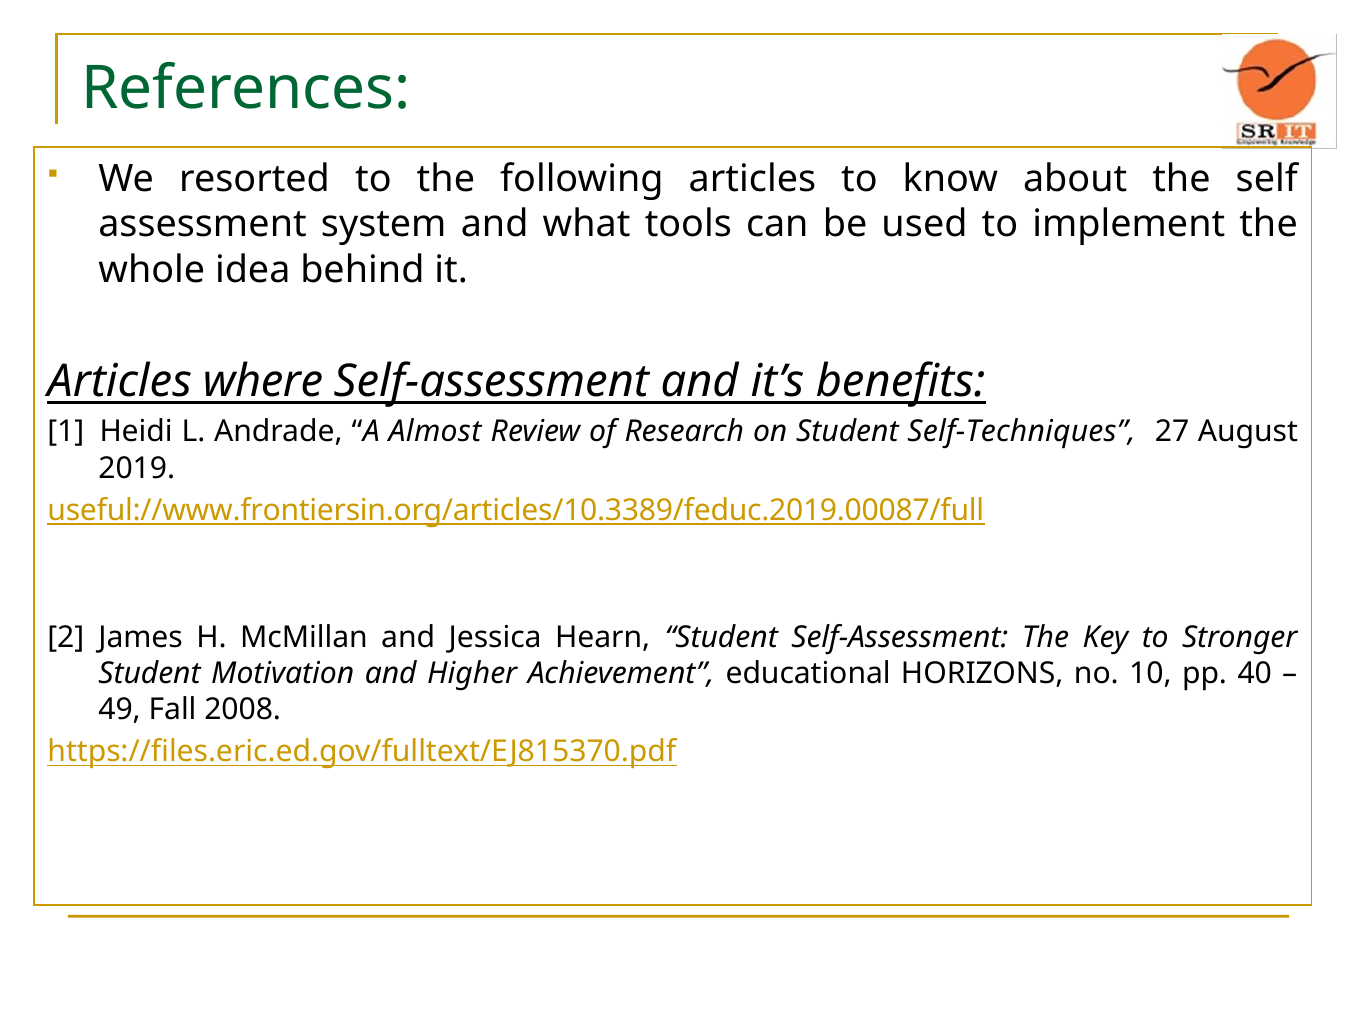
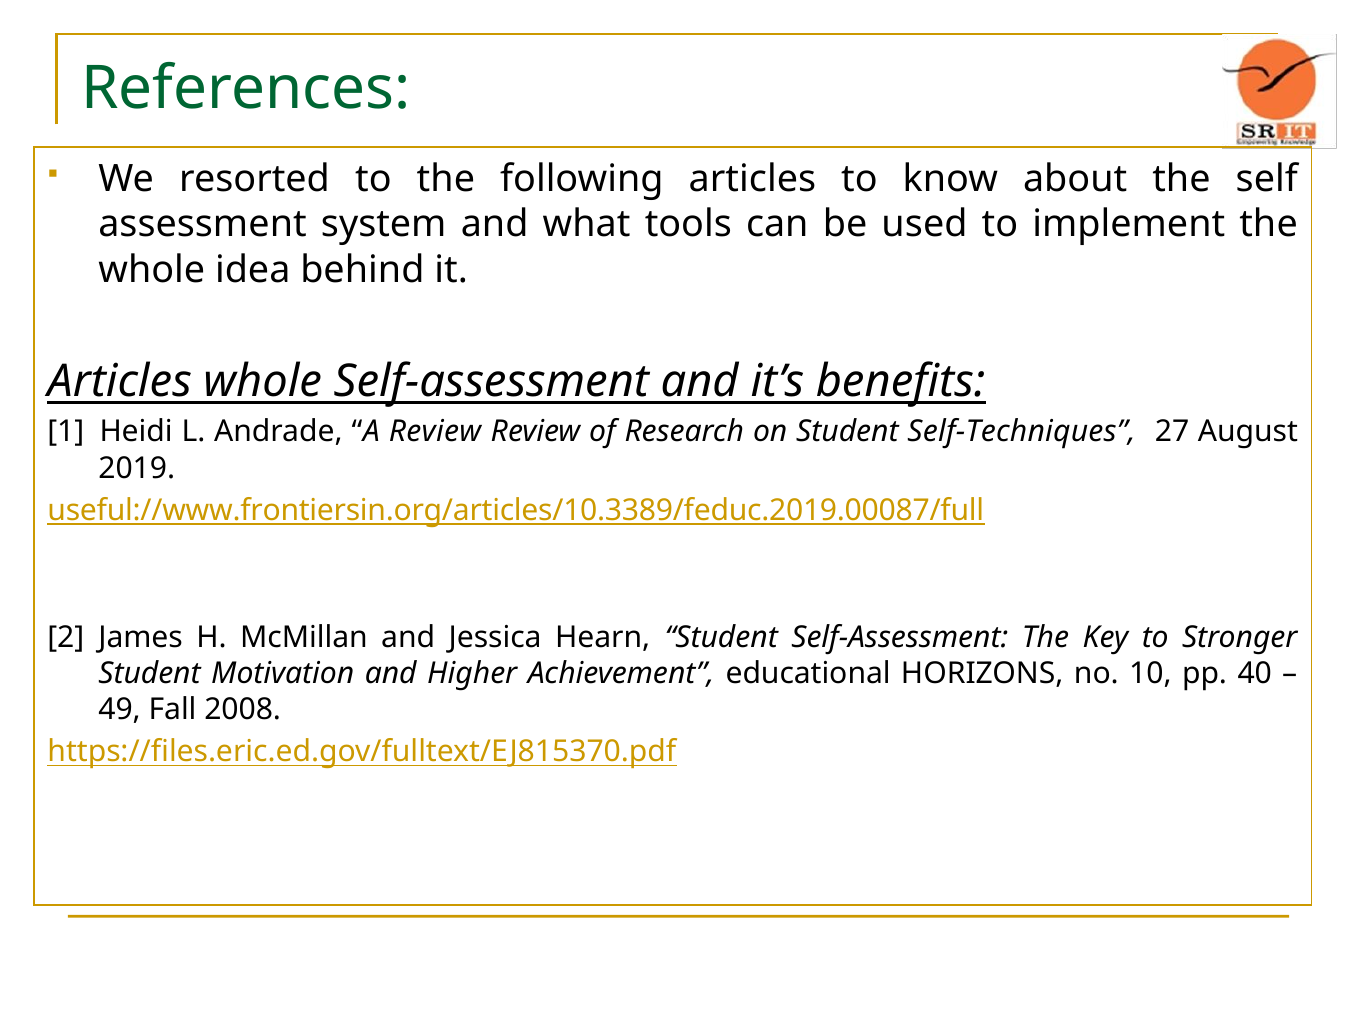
Articles where: where -> whole
A Almost: Almost -> Review
